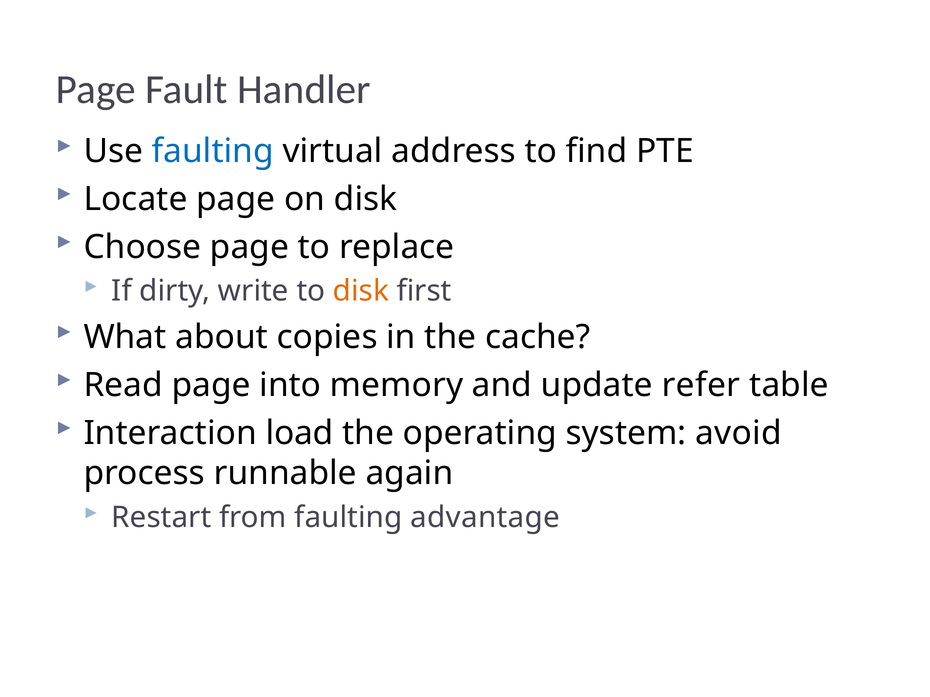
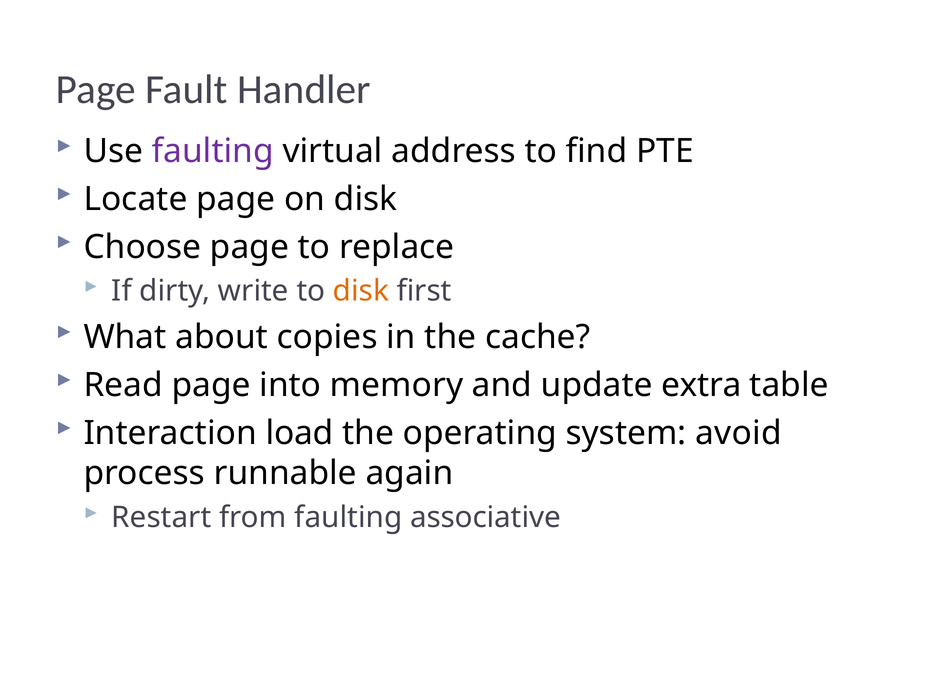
faulting at (213, 151) colour: blue -> purple
refer: refer -> extra
advantage: advantage -> associative
